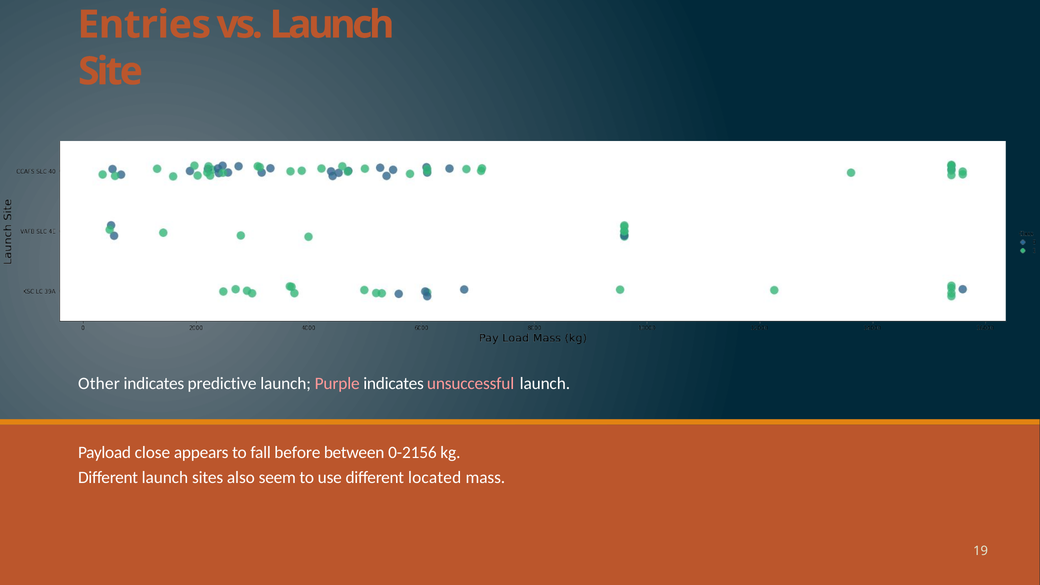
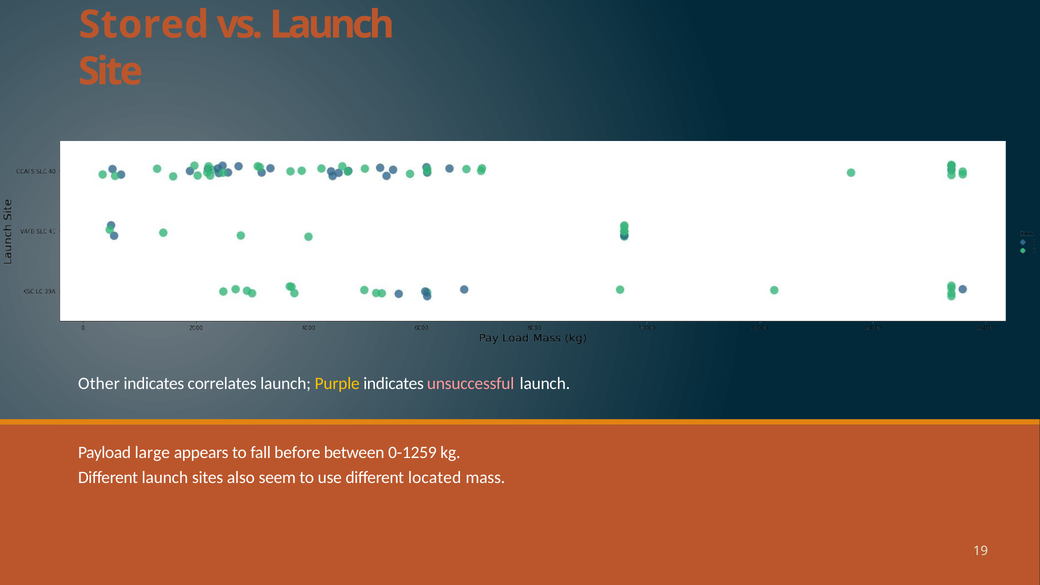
Entries: Entries -> Stored
predictive: predictive -> correlates
Purple colour: pink -> yellow
close: close -> large
0-2156: 0-2156 -> 0-1259
